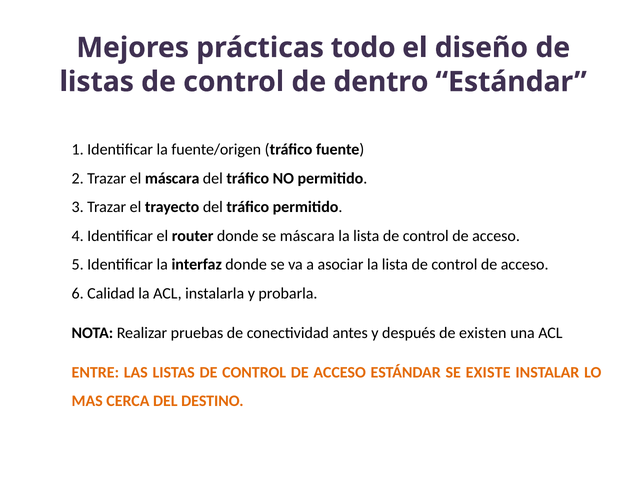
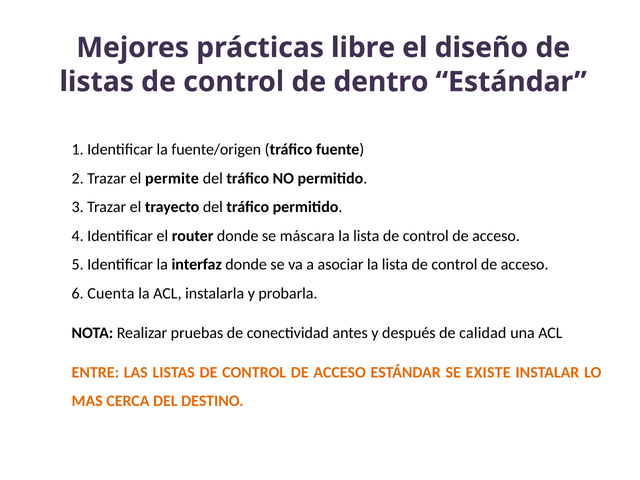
todo: todo -> libre
el máscara: máscara -> permite
Calidad: Calidad -> Cuenta
existen: existen -> calidad
